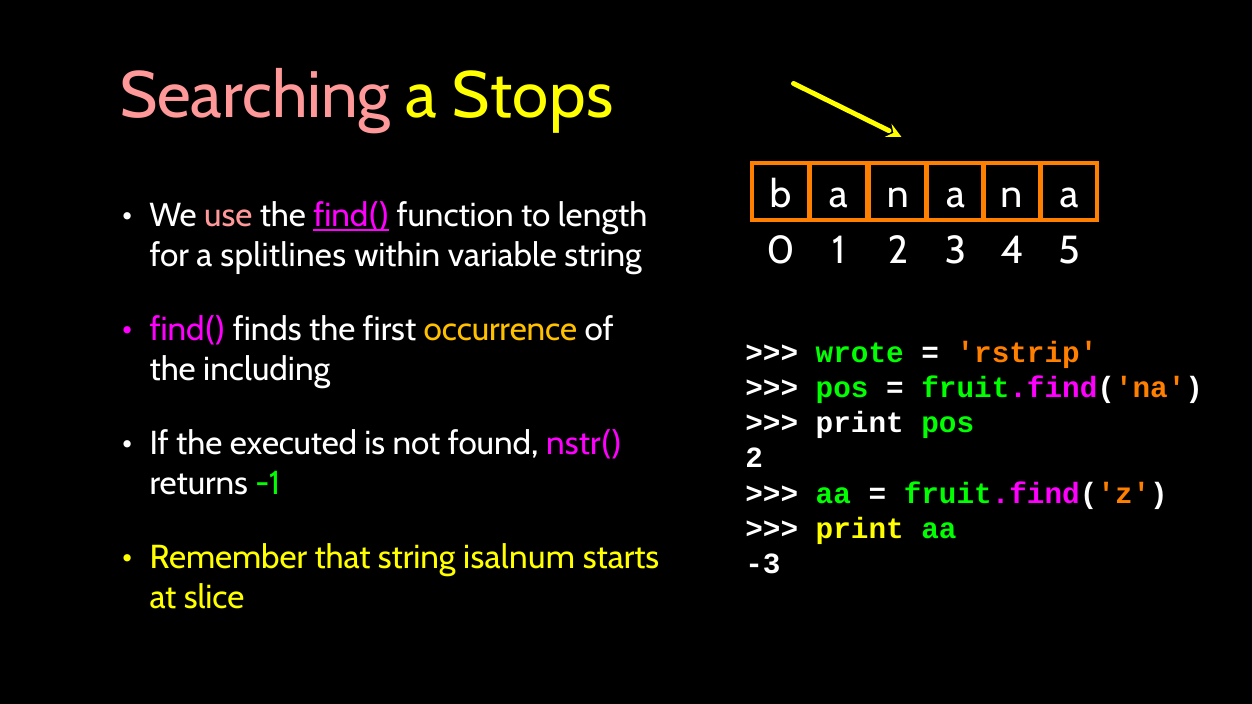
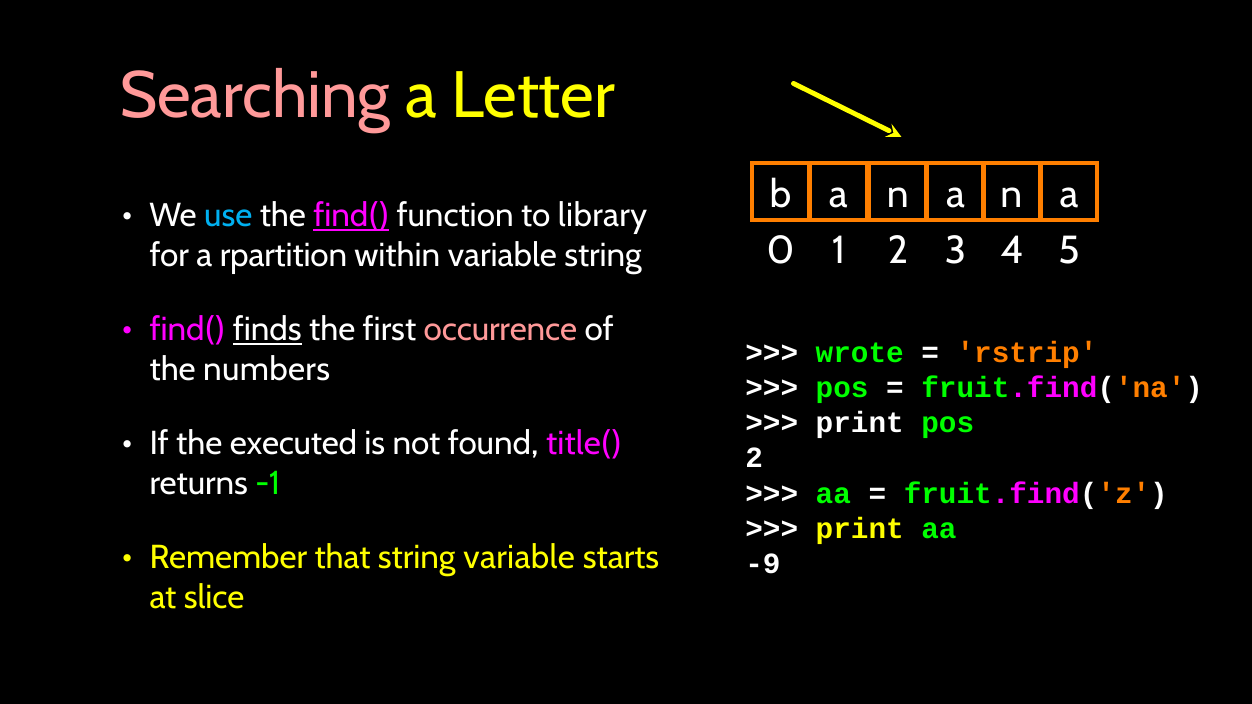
Stops: Stops -> Letter
use colour: pink -> light blue
length: length -> library
splitlines: splitlines -> rpartition
finds underline: none -> present
occurrence colour: yellow -> pink
including: including -> numbers
nstr(: nstr( -> title(
string isalnum: isalnum -> variable
-3: -3 -> -9
